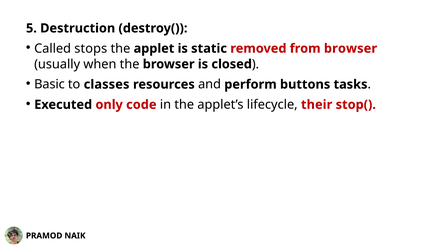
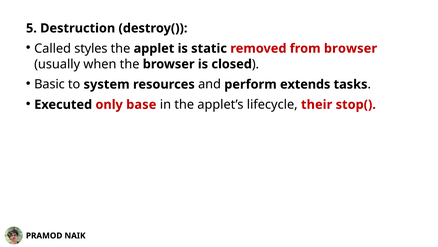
stops: stops -> styles
classes: classes -> system
buttons: buttons -> extends
code: code -> base
